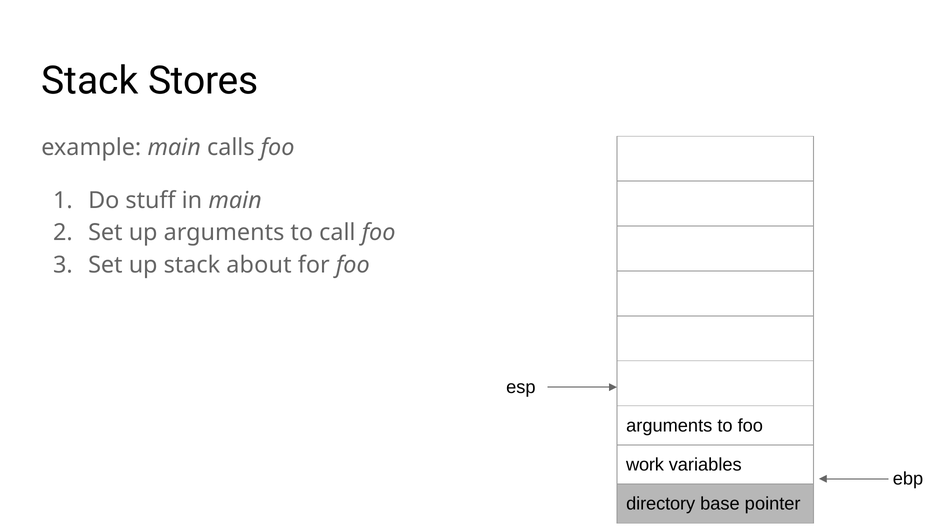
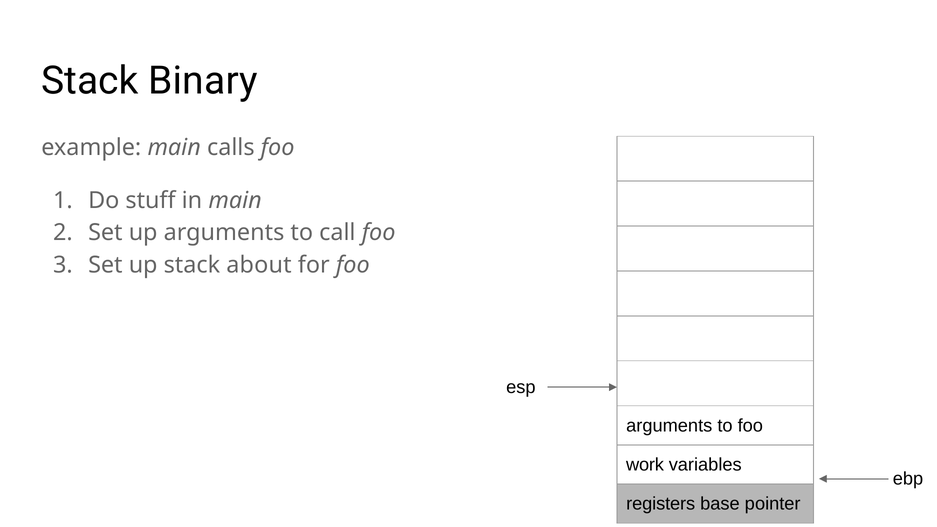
Stores: Stores -> Binary
directory: directory -> registers
